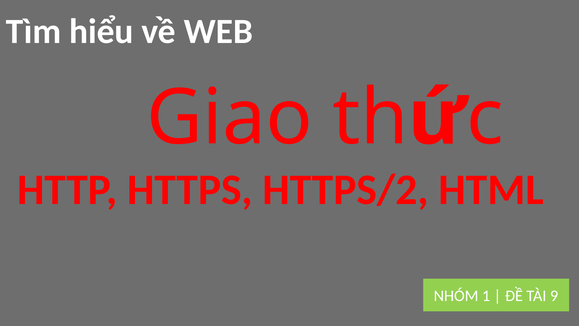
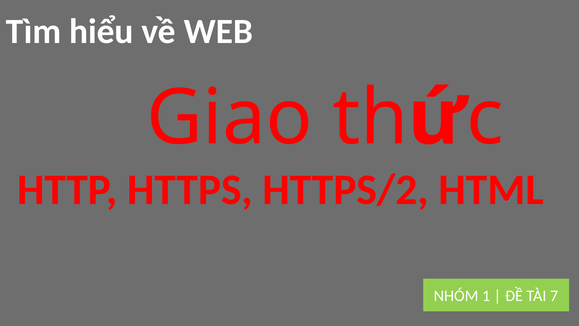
9: 9 -> 7
